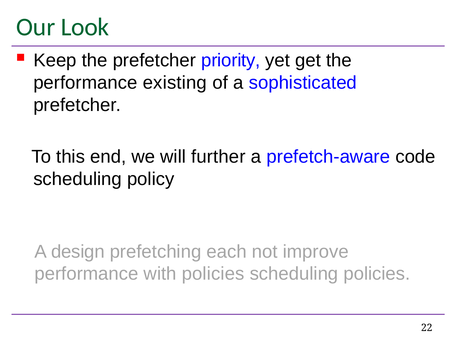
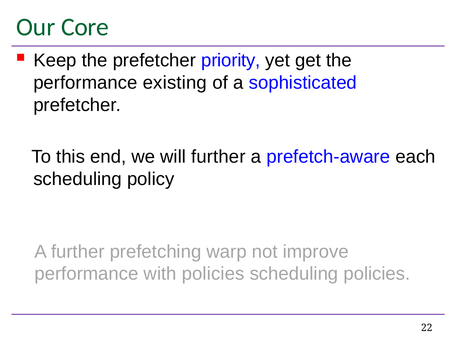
Look: Look -> Core
code: code -> each
A design: design -> further
each: each -> warp
